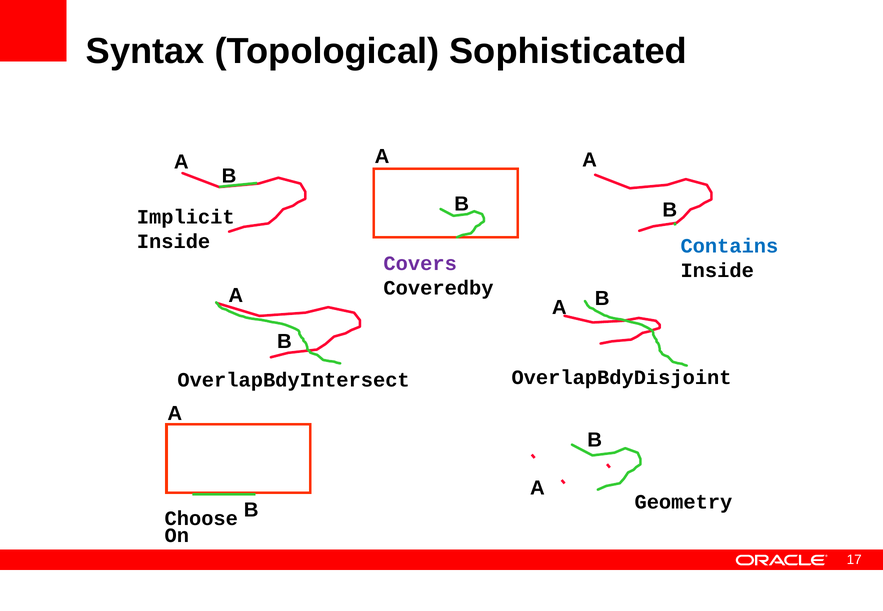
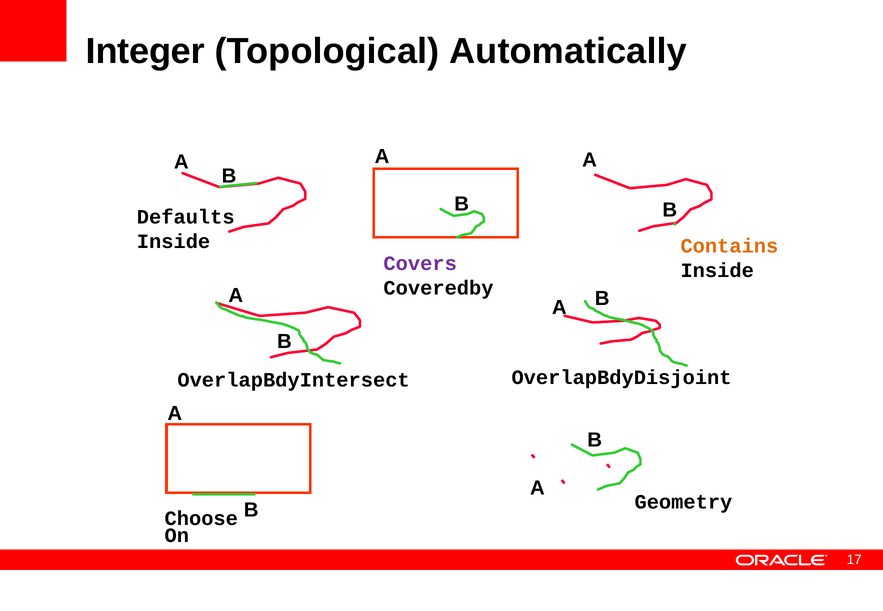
Syntax: Syntax -> Integer
Sophisticated: Sophisticated -> Automatically
Implicit: Implicit -> Defaults
Contains colour: blue -> orange
